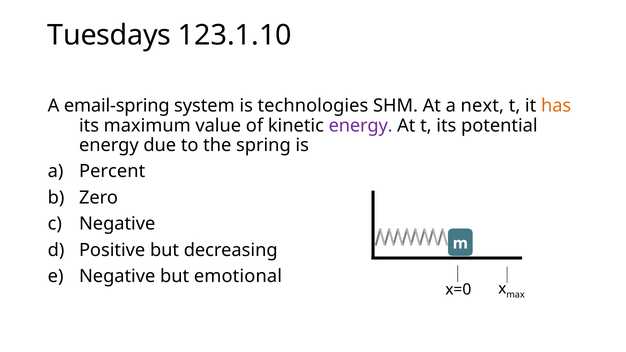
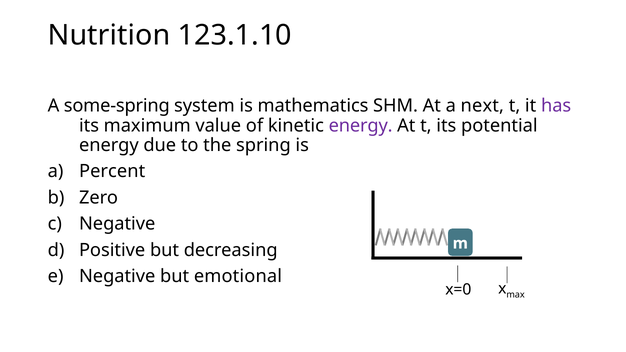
Tuesdays: Tuesdays -> Nutrition
email-spring: email-spring -> some-spring
technologies: technologies -> mathematics
has colour: orange -> purple
